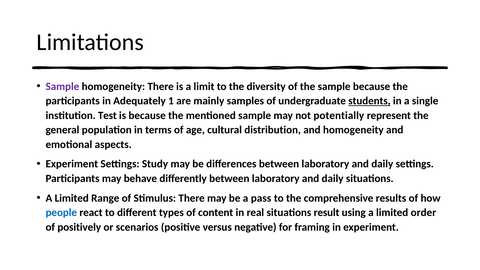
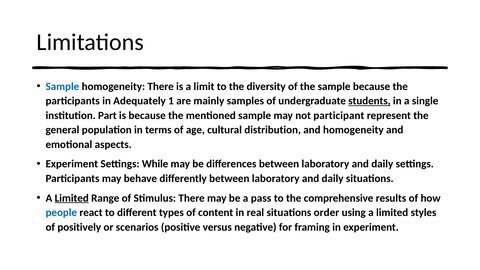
Sample at (62, 86) colour: purple -> blue
Test: Test -> Part
potentially: potentially -> participant
Study: Study -> While
Limited at (72, 198) underline: none -> present
result: result -> order
order: order -> styles
